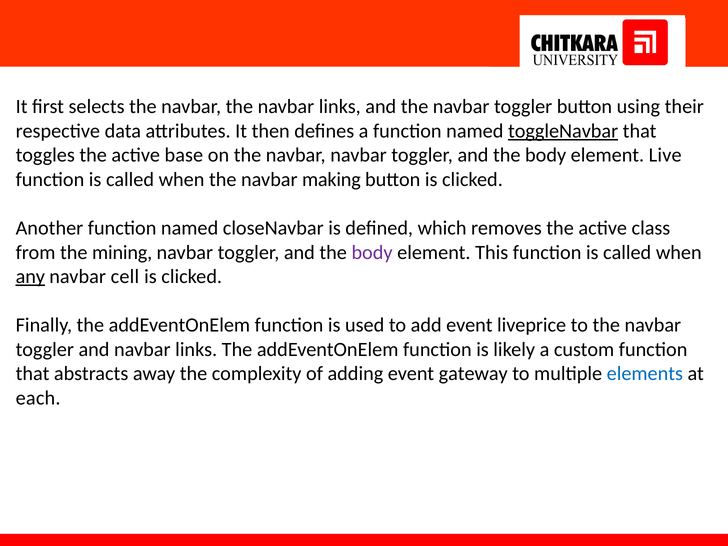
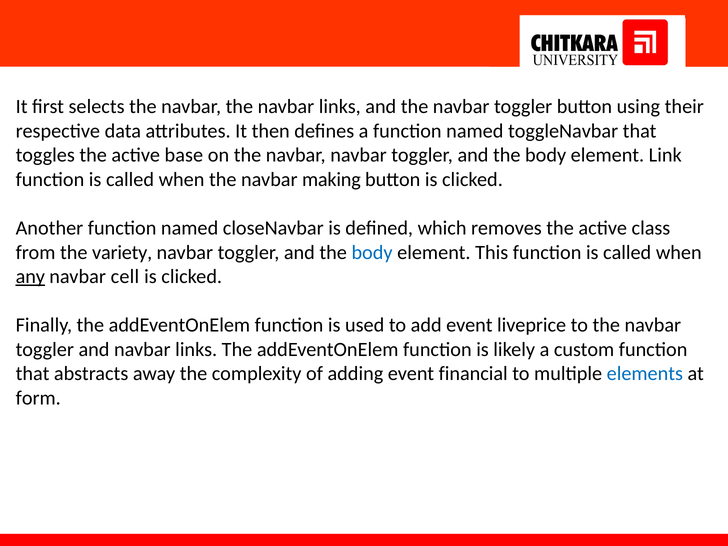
toggleNavbar underline: present -> none
Live: Live -> Link
mining: mining -> variety
body at (372, 252) colour: purple -> blue
gateway: gateway -> financial
each: each -> form
